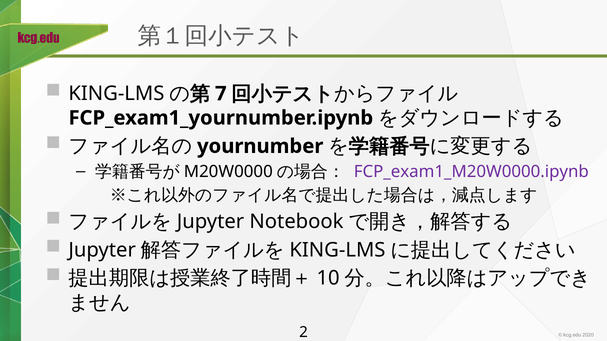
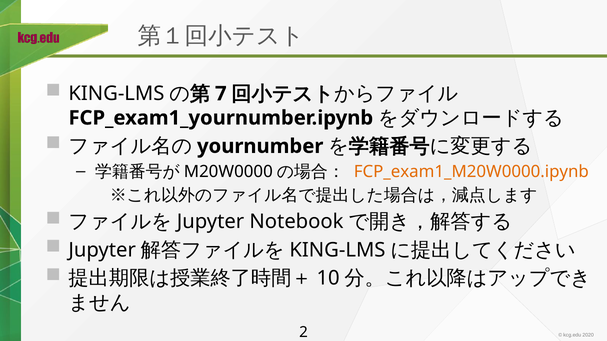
FCP_exam1_M20W0000.ipynb colour: purple -> orange
